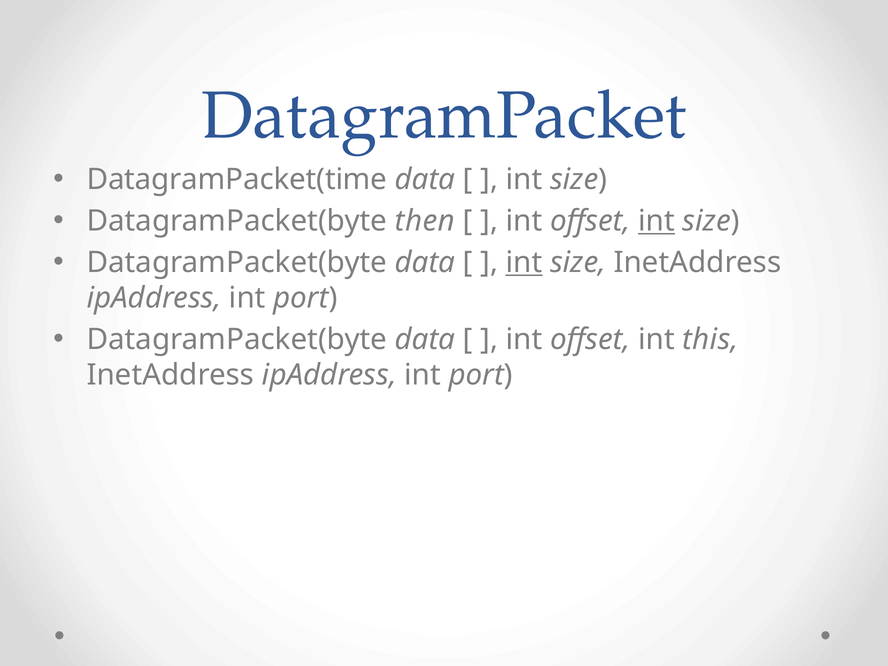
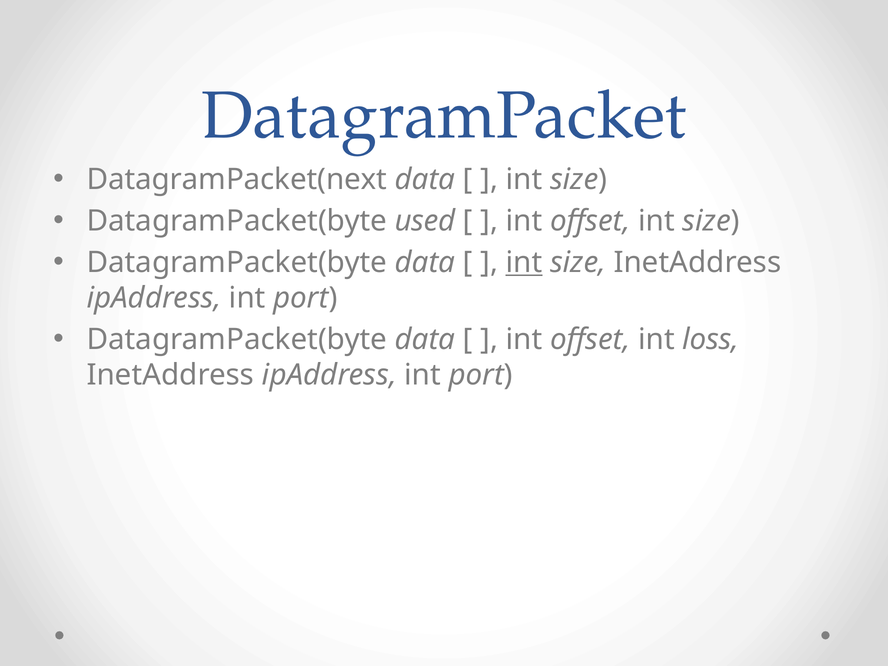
DatagramPacket(time: DatagramPacket(time -> DatagramPacket(next
then: then -> used
int at (657, 221) underline: present -> none
this: this -> loss
